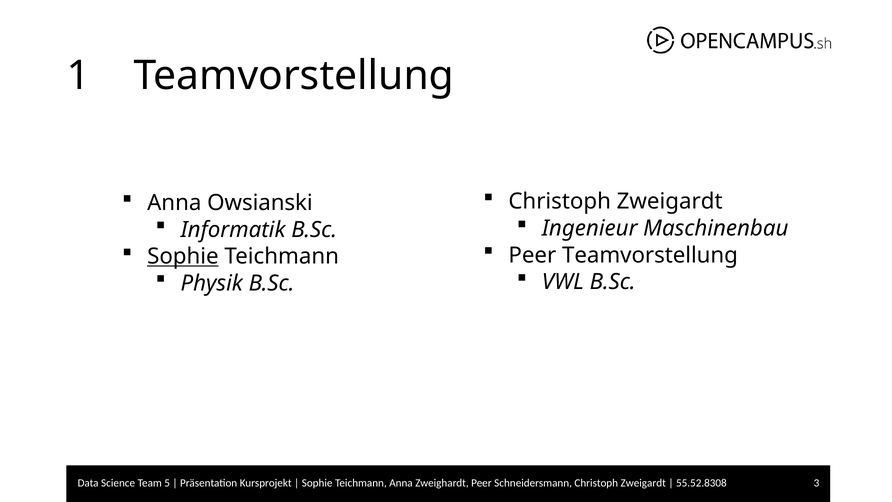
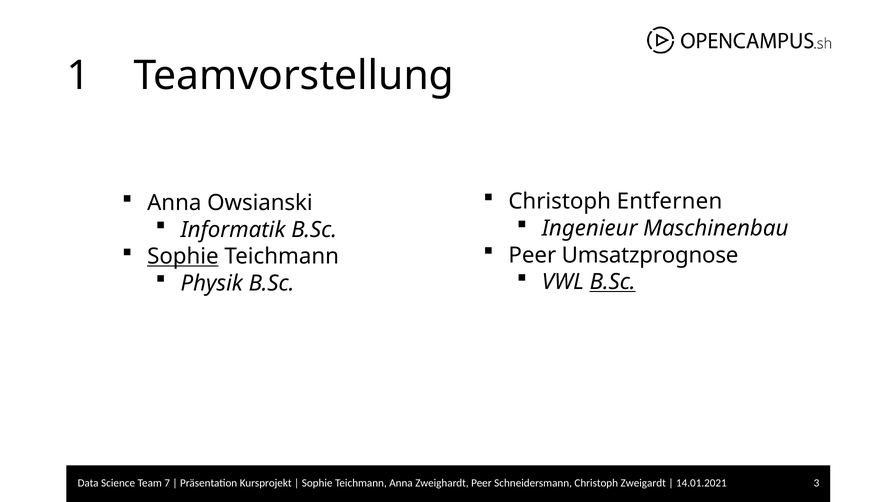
Zweigardt at (670, 202): Zweigardt -> Entfernen
Peer Teamvorstellung: Teamvorstellung -> Umsatzprognose
B.Sc at (613, 282) underline: none -> present
5: 5 -> 7
55.52.8308: 55.52.8308 -> 14.01.2021
